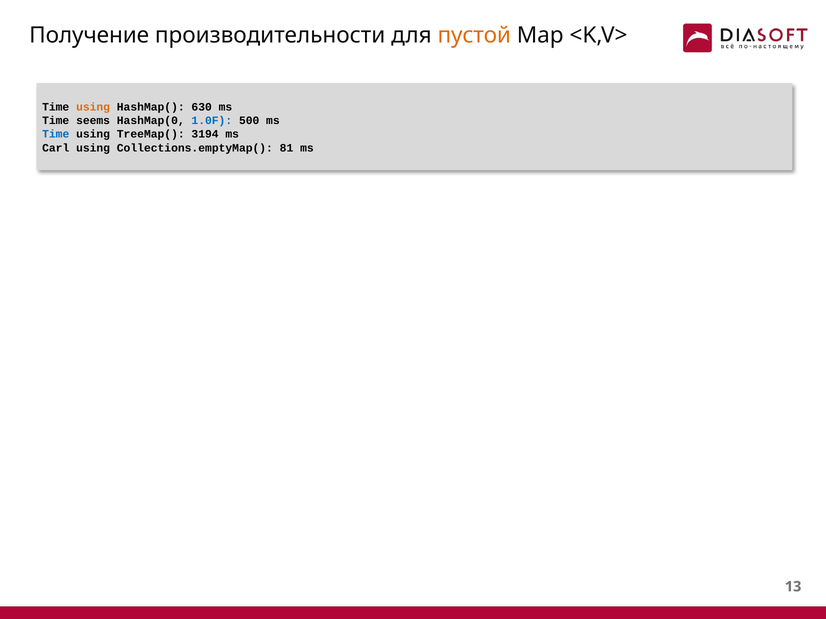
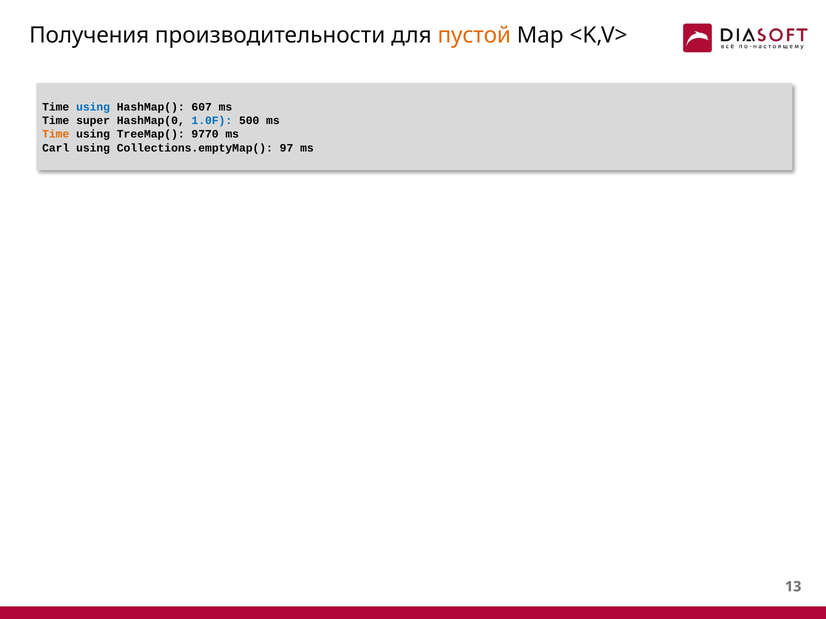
Получение: Получение -> Получения
using at (93, 107) colour: orange -> blue
630: 630 -> 607
seems: seems -> super
Time at (56, 134) colour: blue -> orange
3194: 3194 -> 9770
81: 81 -> 97
